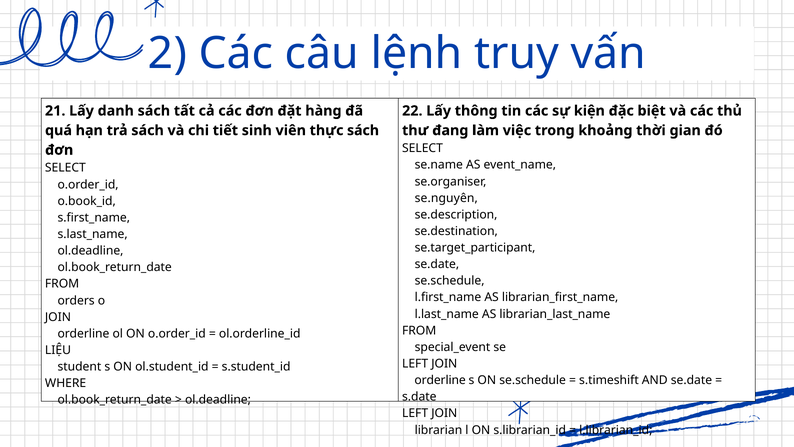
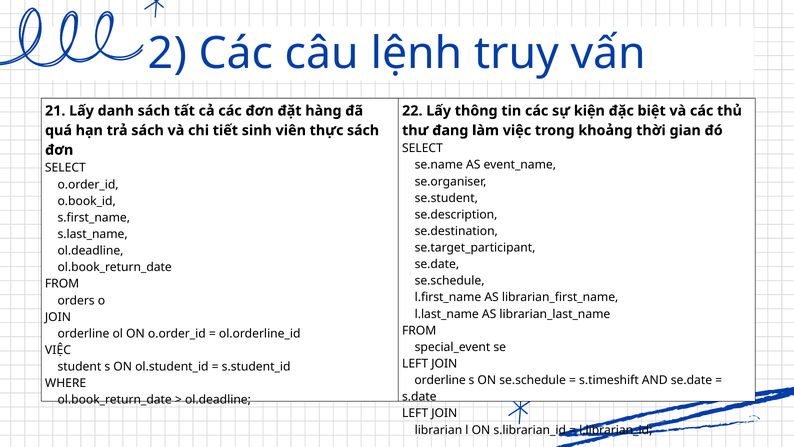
se.nguyên: se.nguyên -> se.student
LIỆU at (58, 350): LIỆU -> VIỆC
